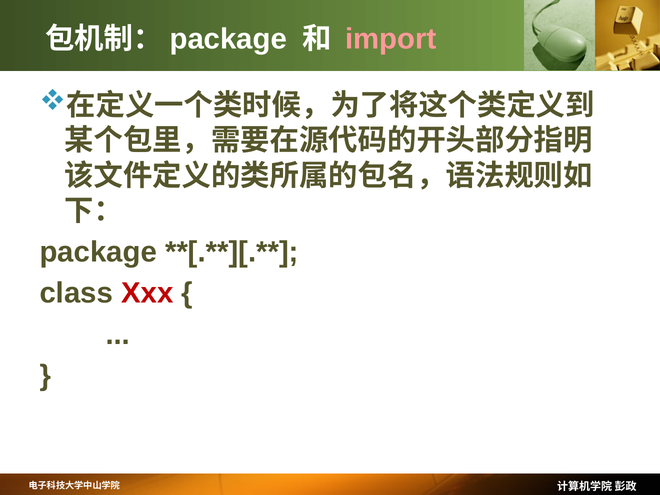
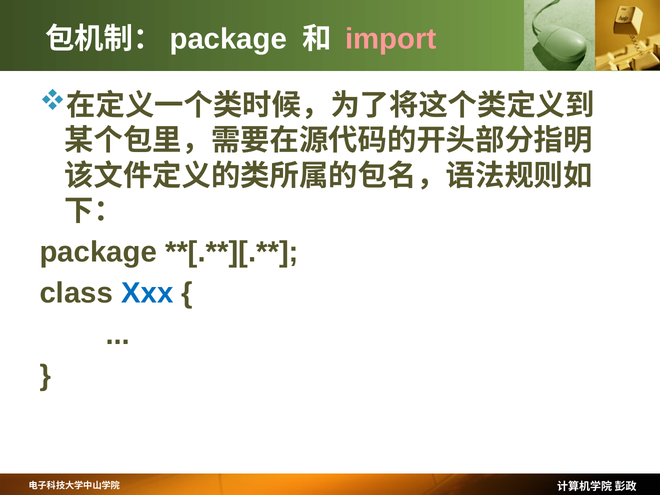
Xxx colour: red -> blue
